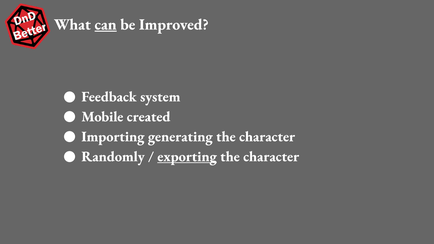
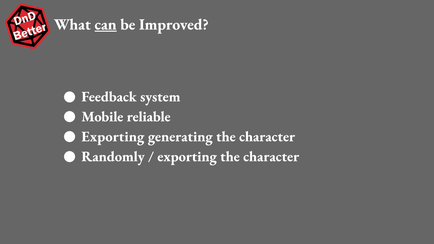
created: created -> reliable
Importing at (113, 137): Importing -> Exporting
exporting at (187, 157) underline: present -> none
